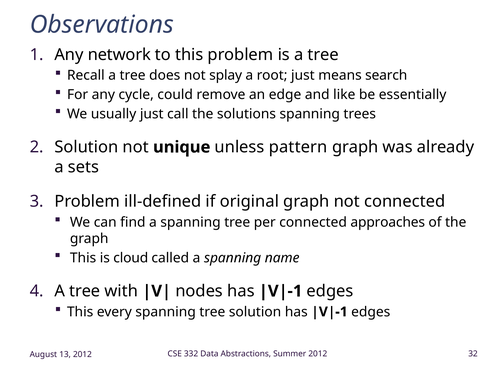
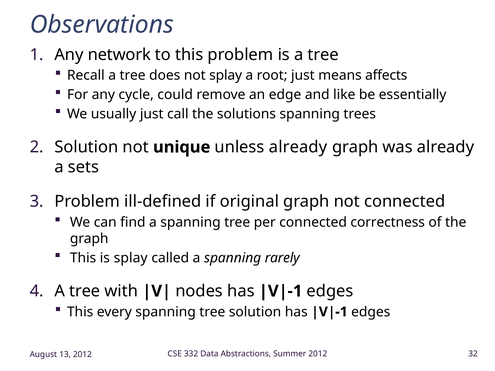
search: search -> affects
unless pattern: pattern -> already
approaches: approaches -> correctness
is cloud: cloud -> splay
name: name -> rarely
